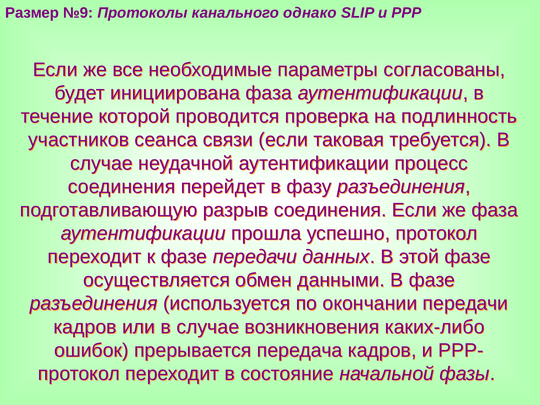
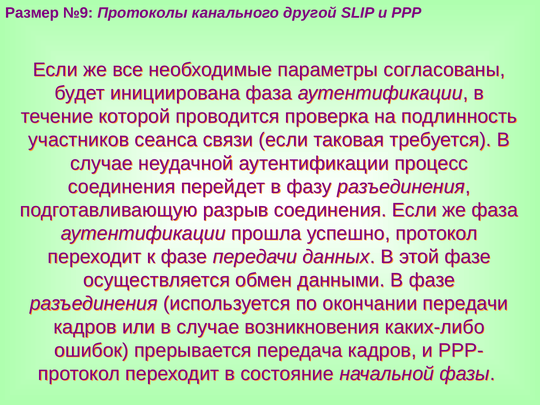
однако: однако -> другой
